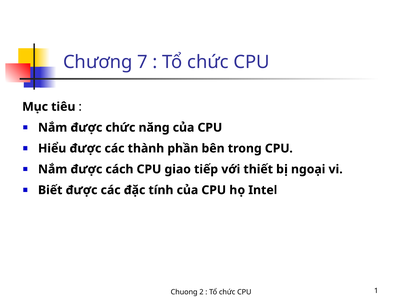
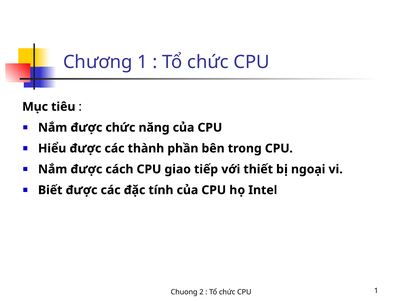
Chương 7: 7 -> 1
